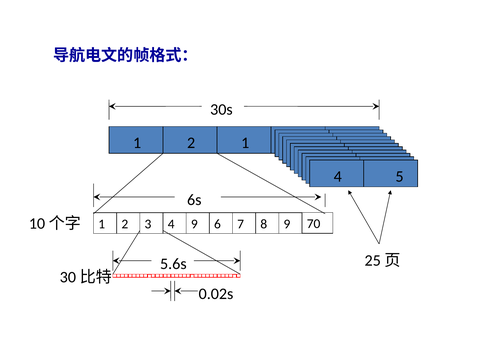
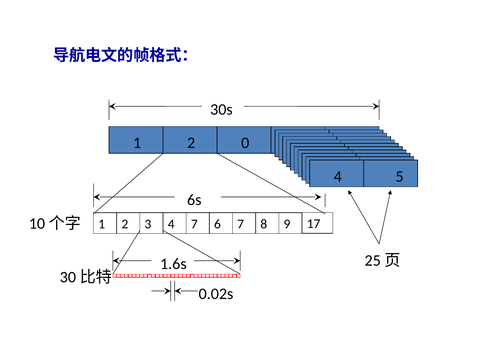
2 1: 1 -> 0
4 9: 9 -> 7
70: 70 -> 17
5.6s: 5.6s -> 1.6s
